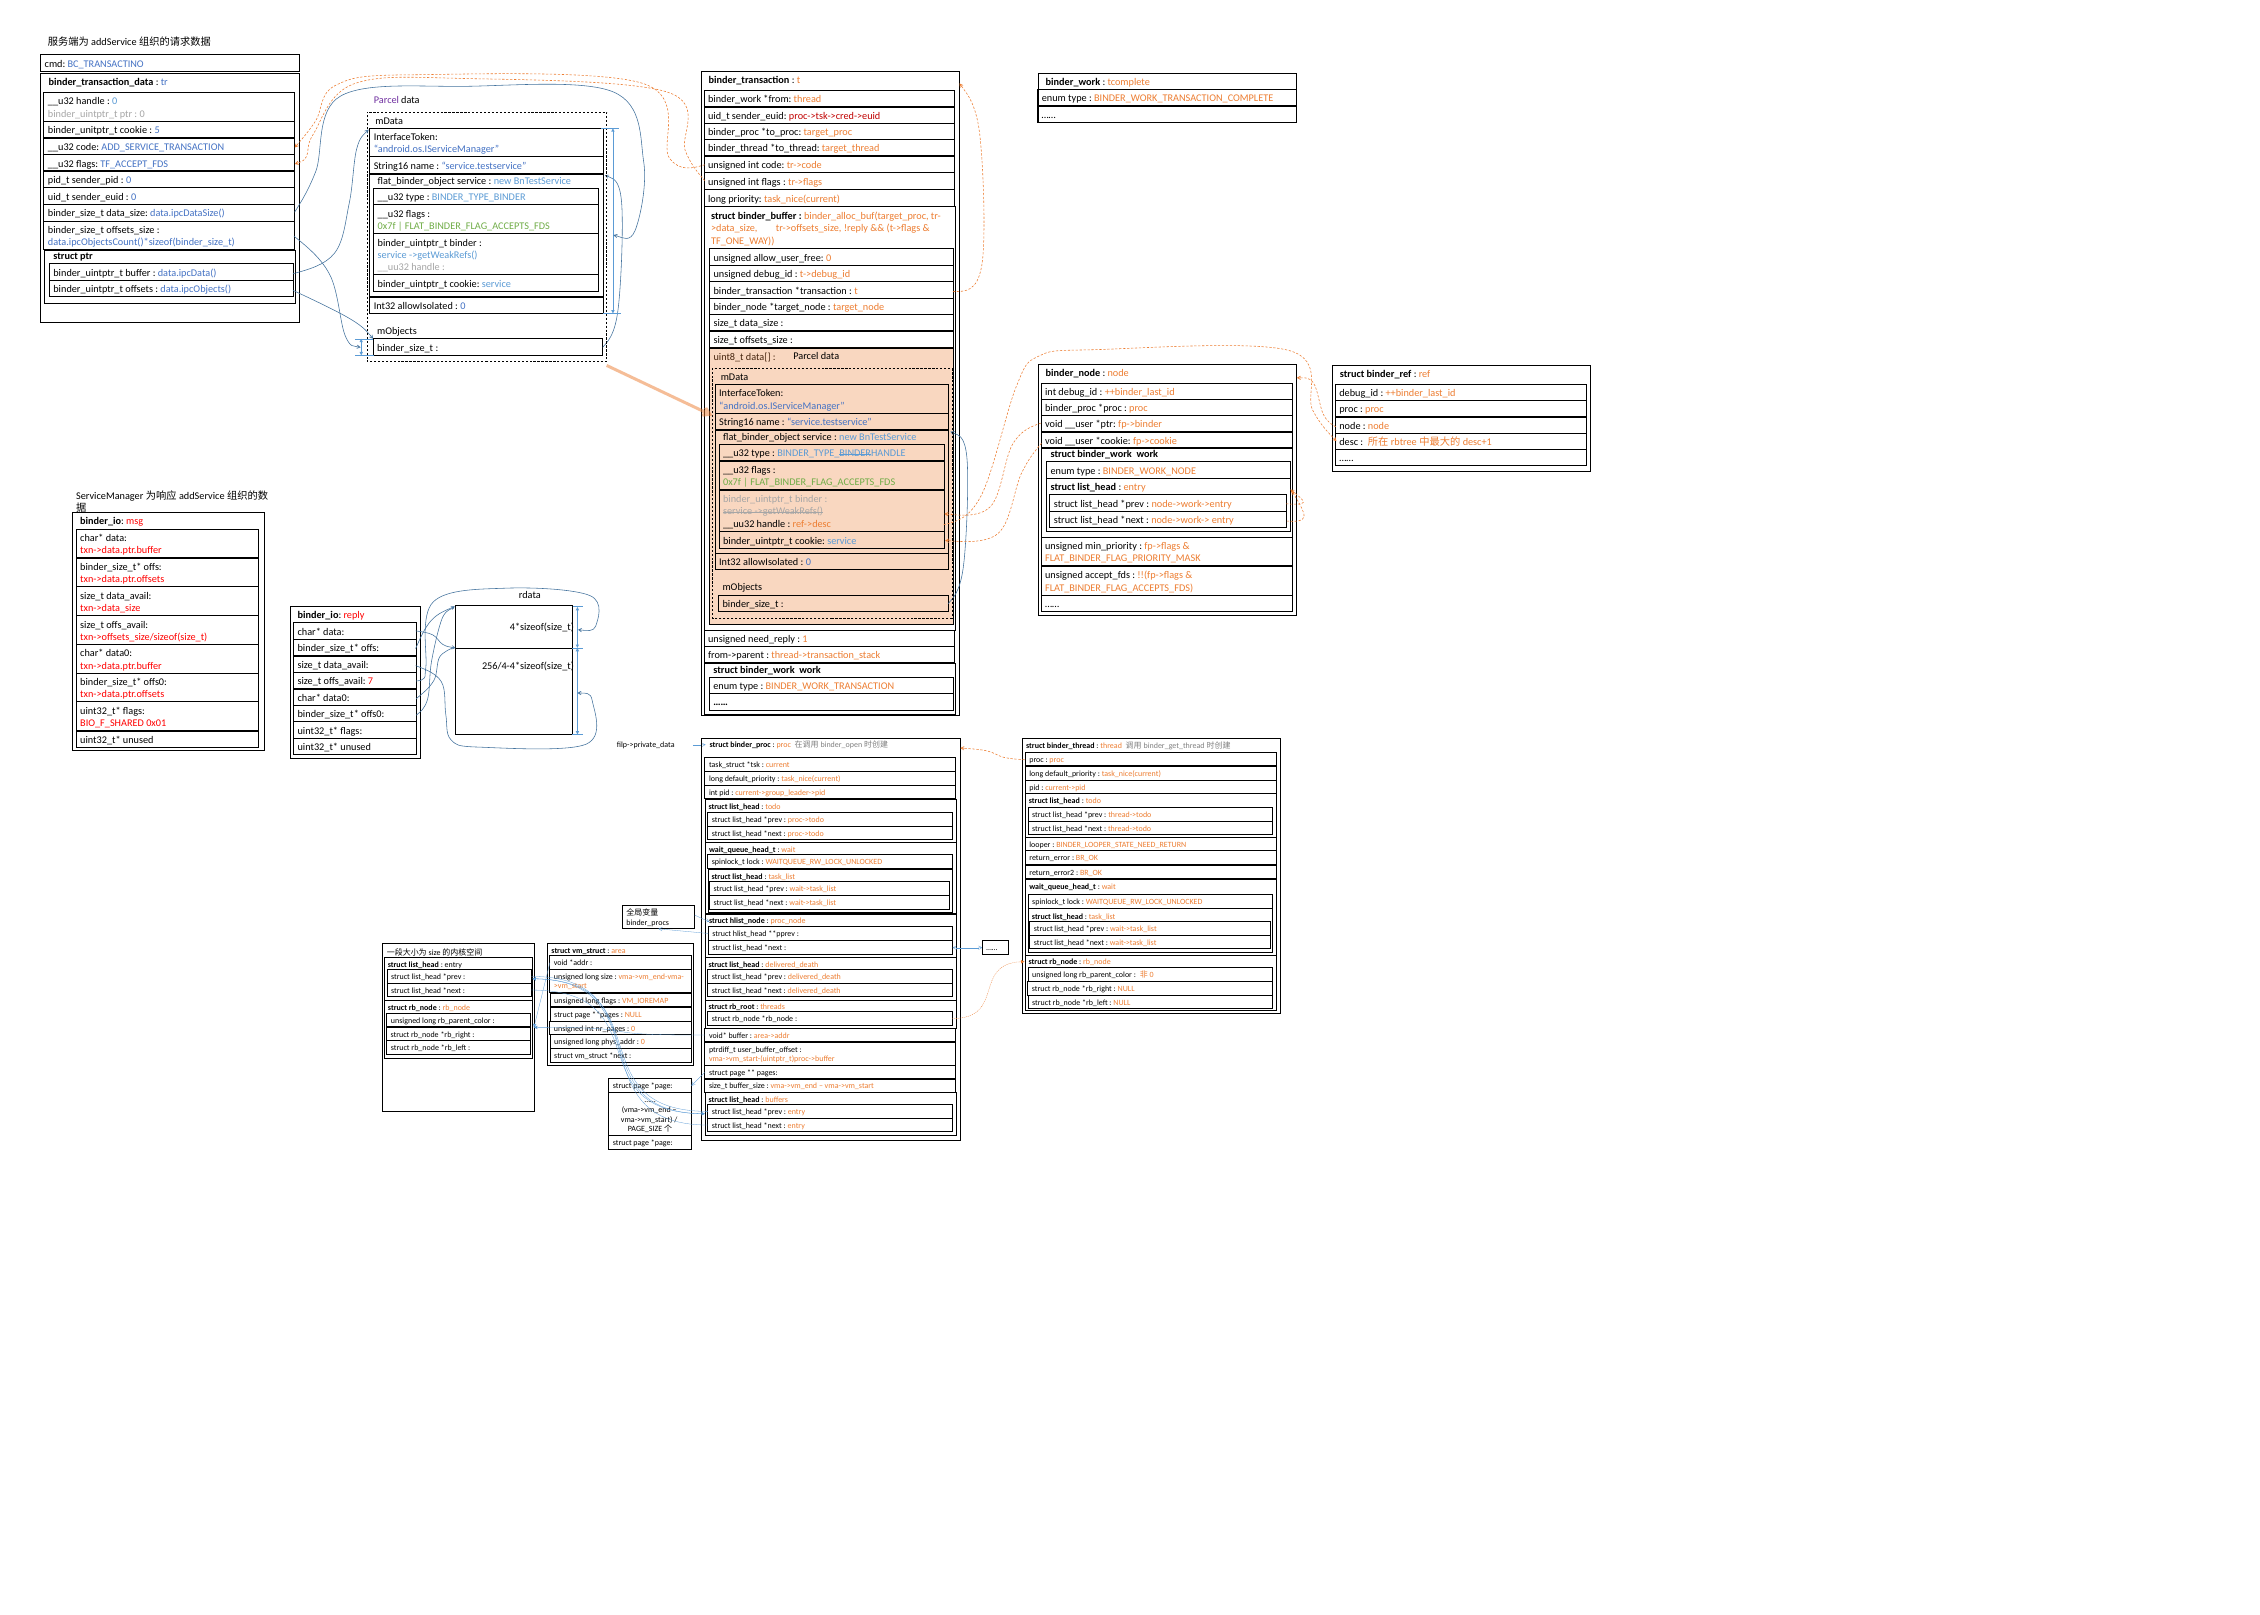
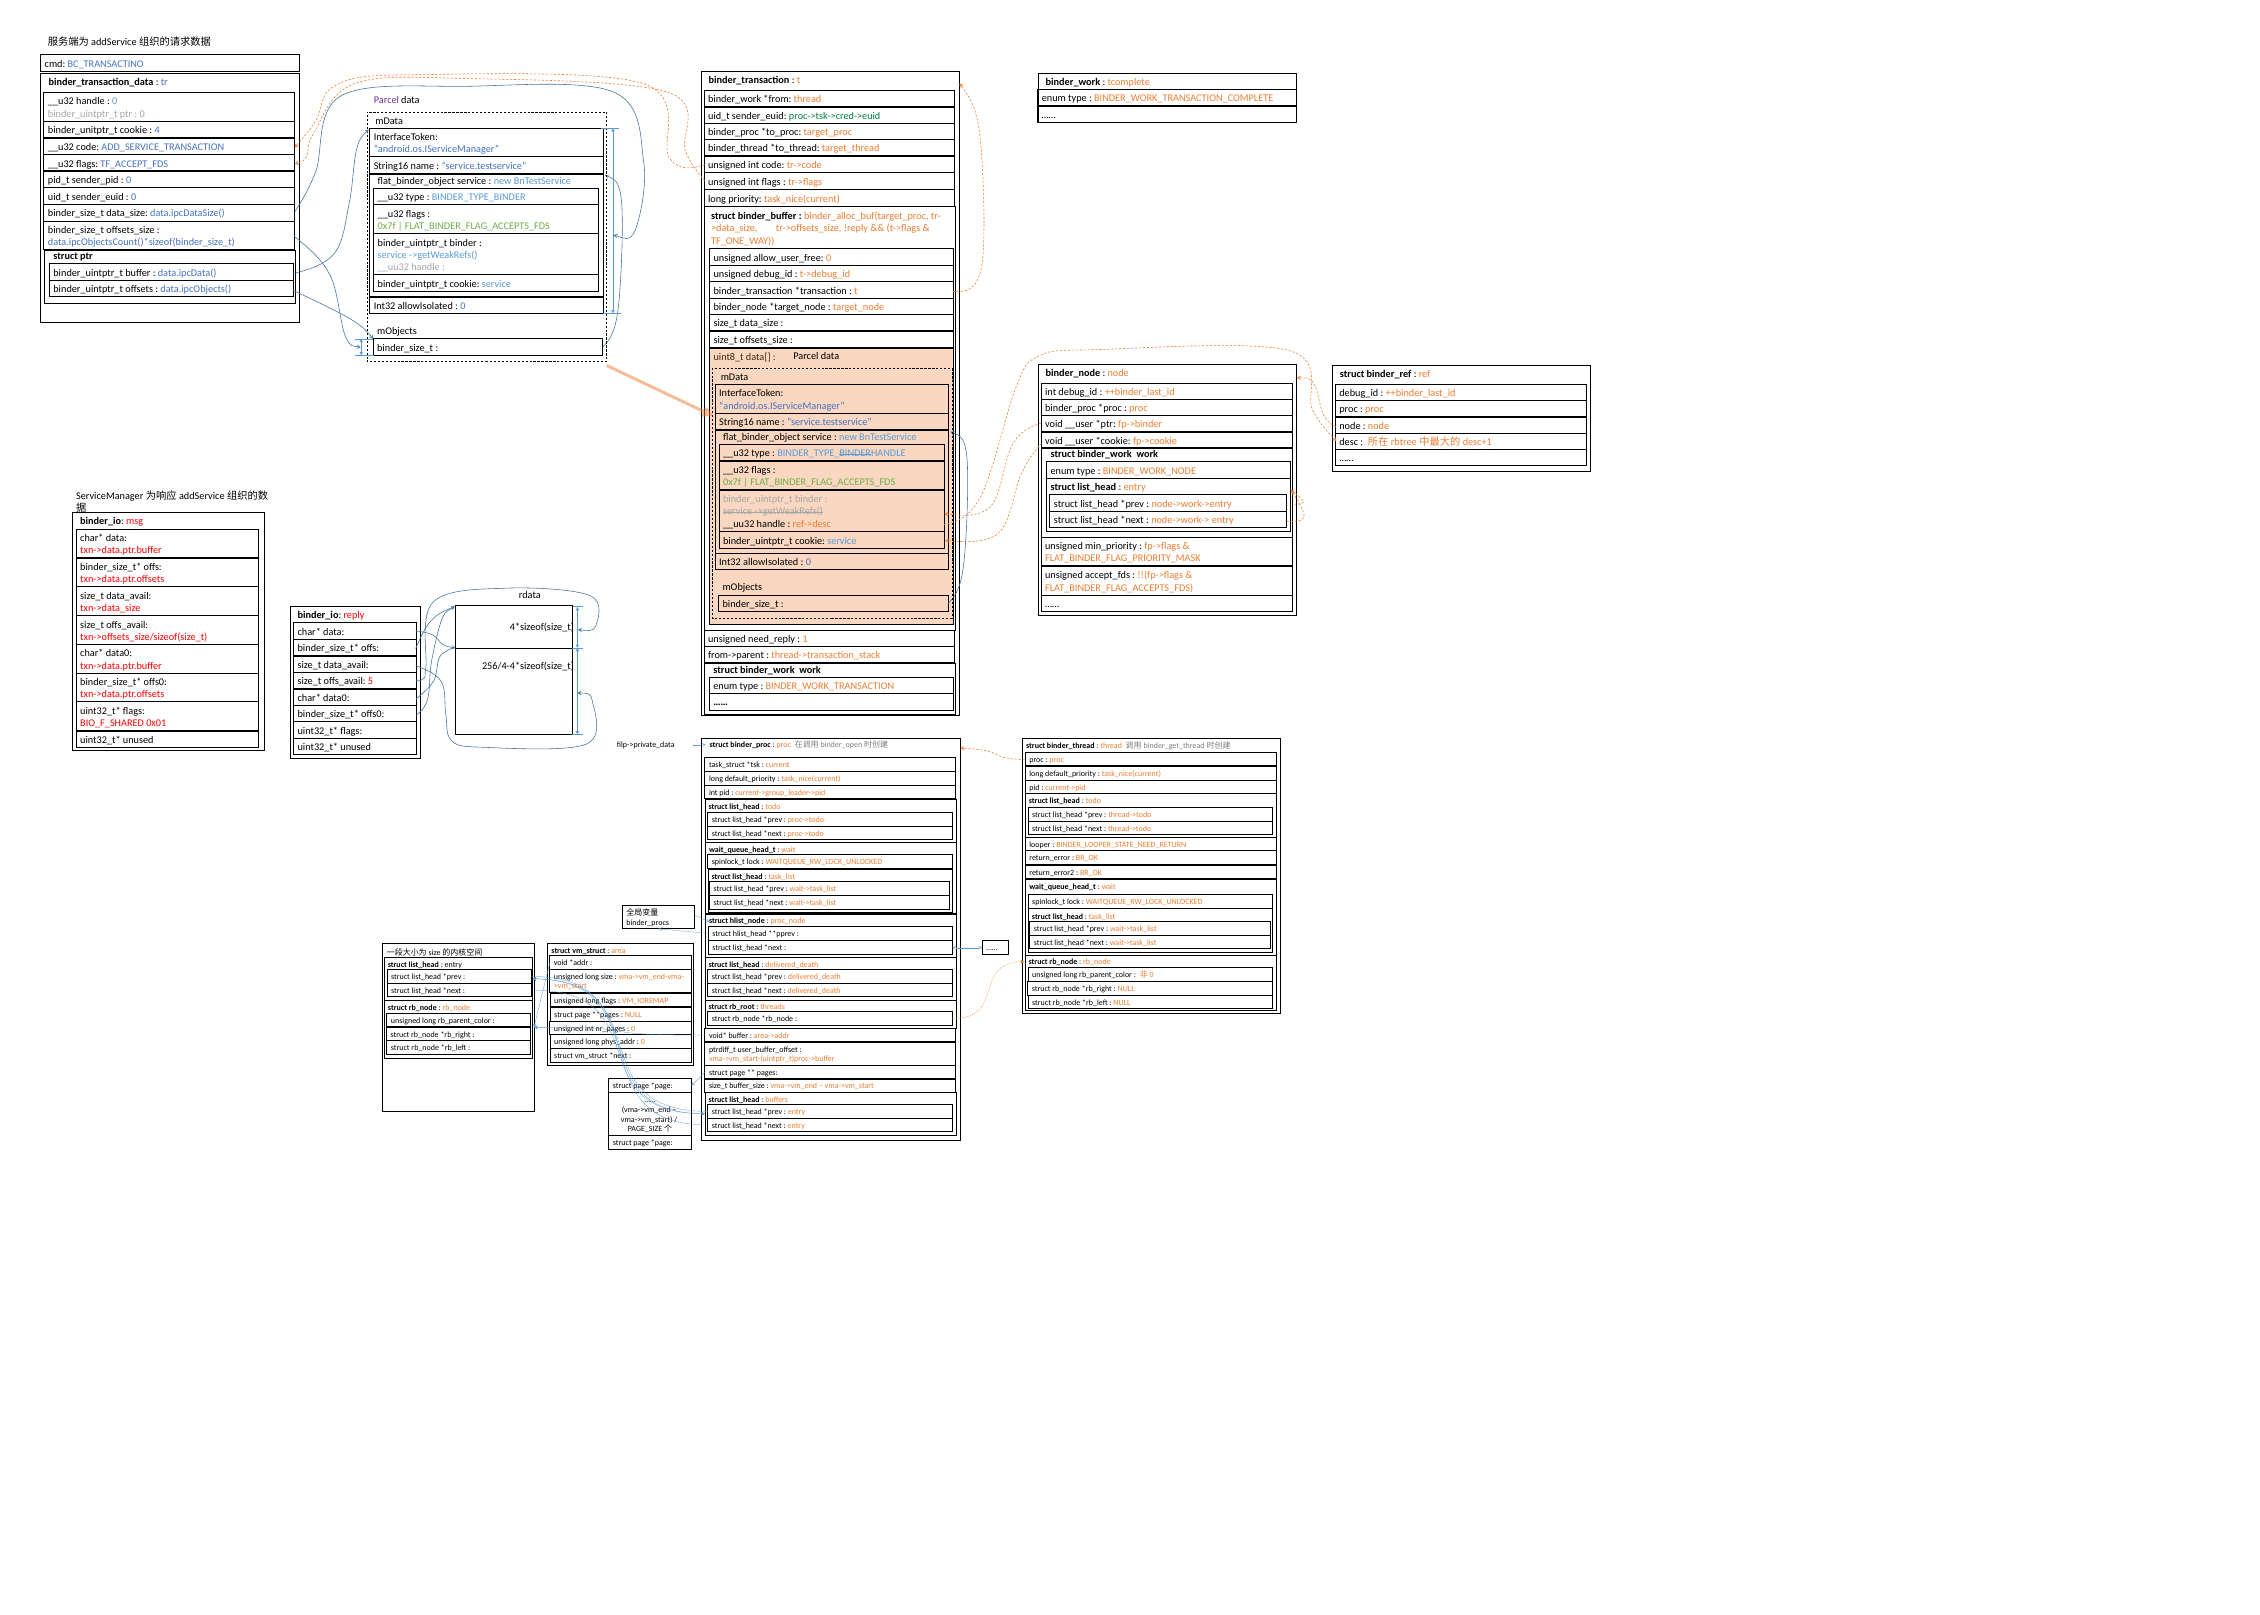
proc->tsk->cred->euid colour: red -> green
5: 5 -> 4
7: 7 -> 5
